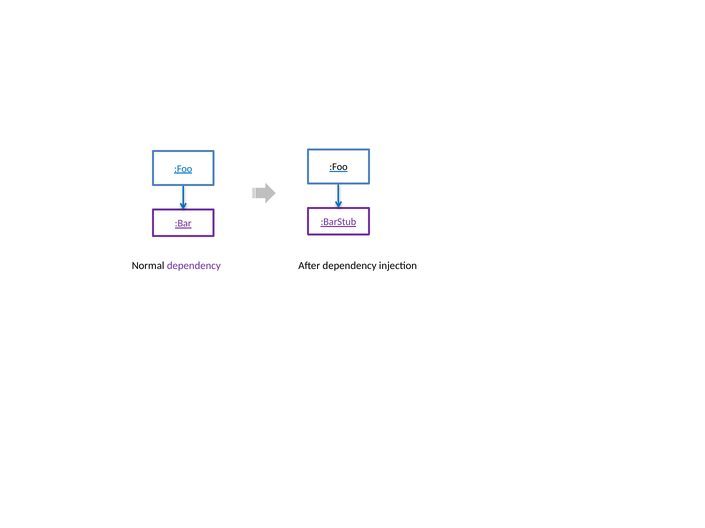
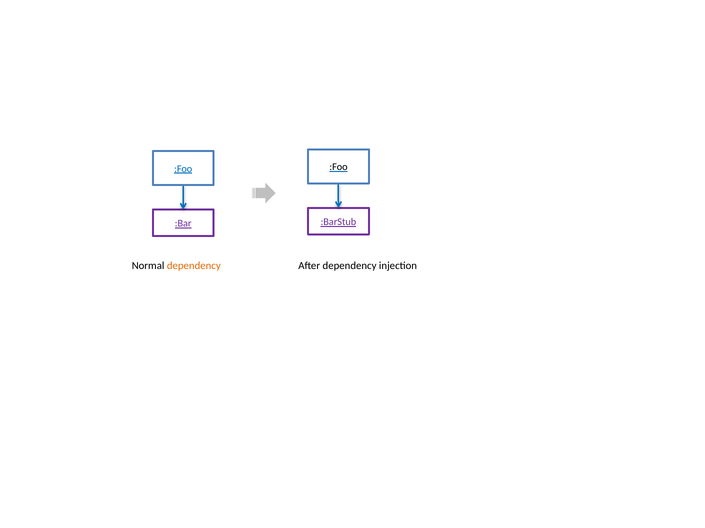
dependency at (194, 266) colour: purple -> orange
